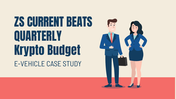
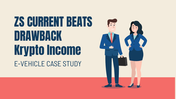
QUARTERLY: QUARTERLY -> DRAWBACK
Budget: Budget -> Income
